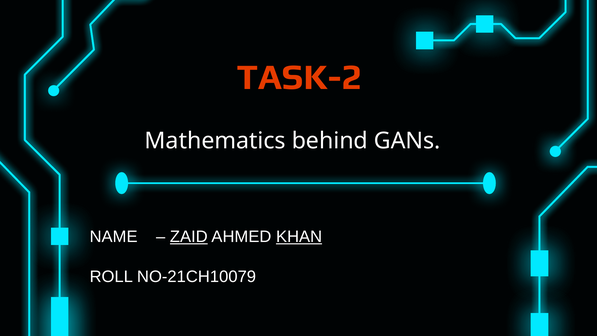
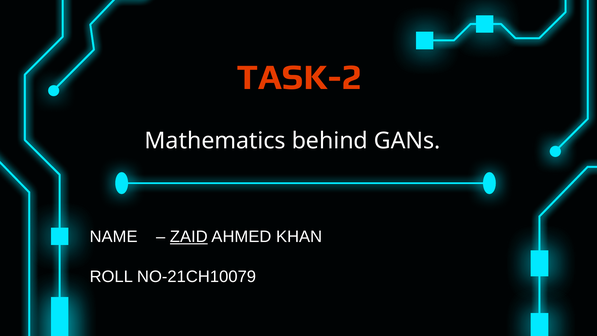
KHAN underline: present -> none
